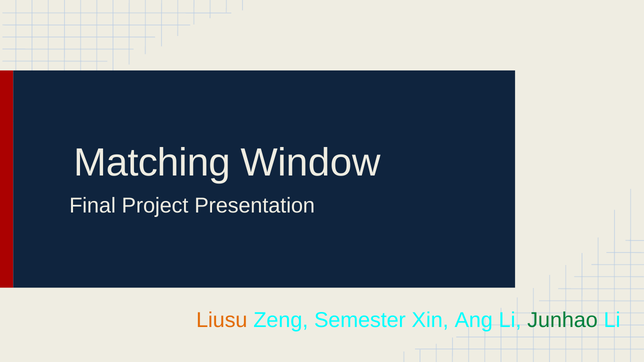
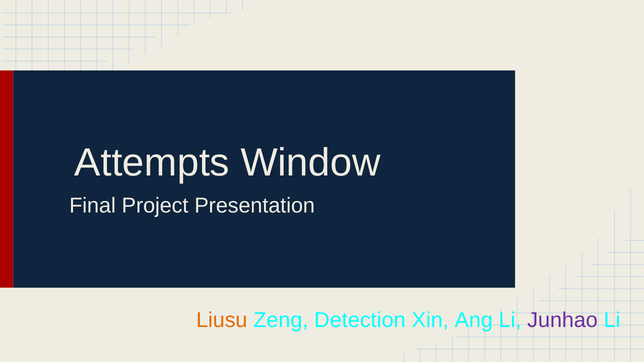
Matching: Matching -> Attempts
Semester: Semester -> Detection
Junhao colour: green -> purple
